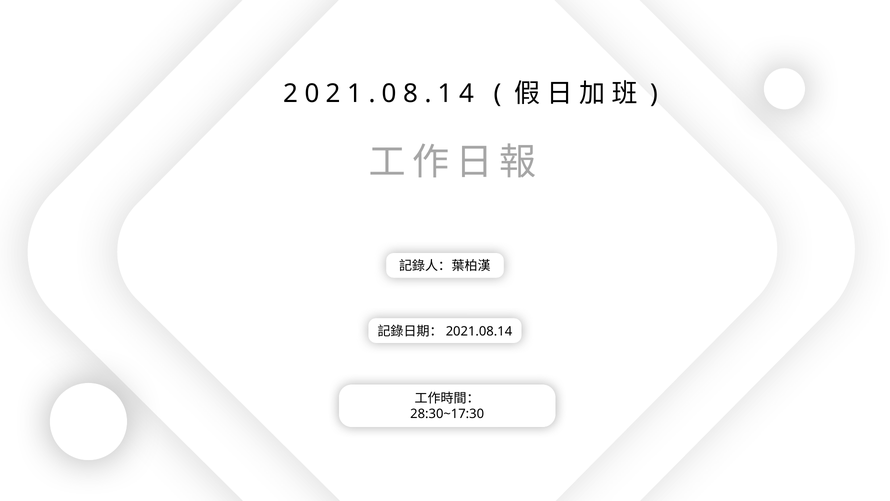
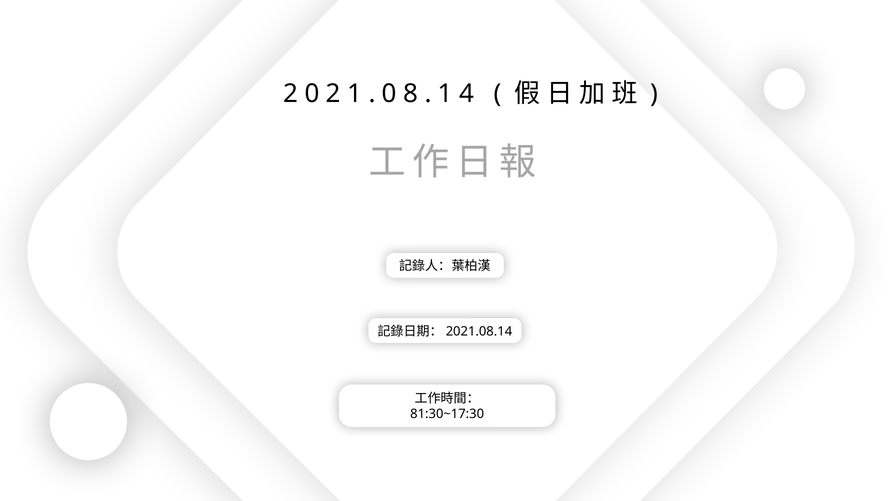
28:30~17:30: 28:30~17:30 -> 81:30~17:30
